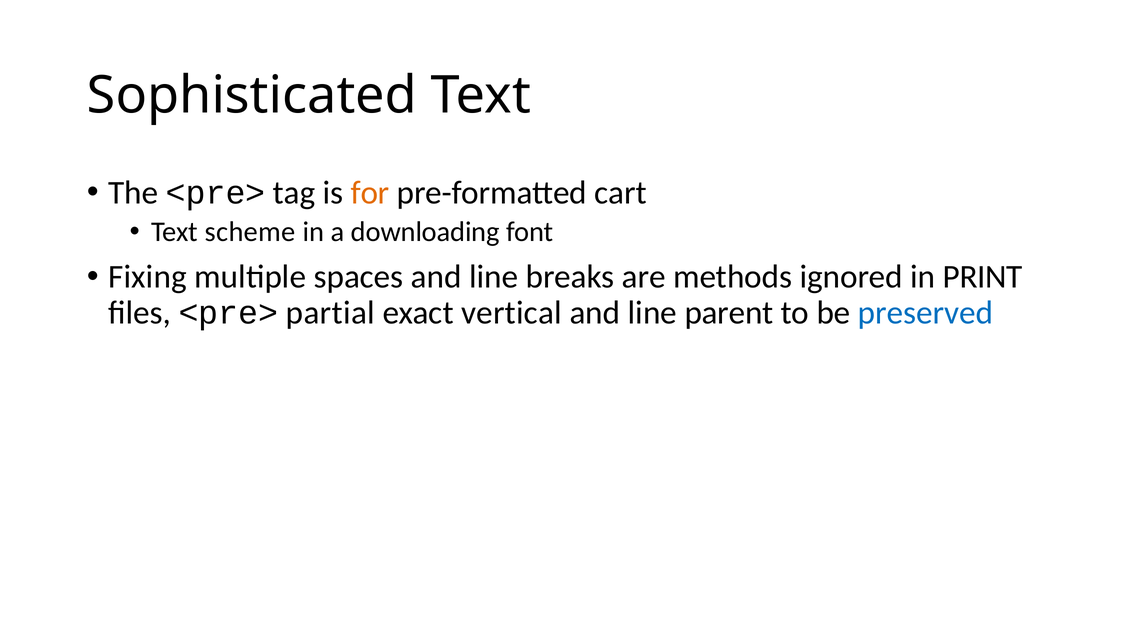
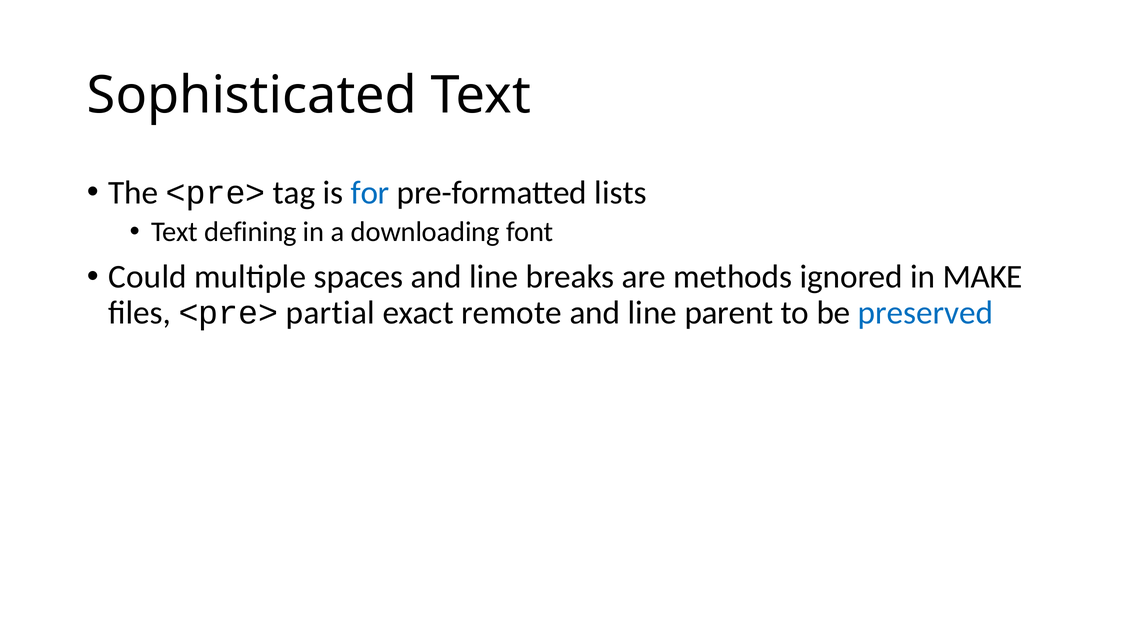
for colour: orange -> blue
cart: cart -> lists
scheme: scheme -> defining
Fixing: Fixing -> Could
PRINT: PRINT -> MAKE
vertical: vertical -> remote
